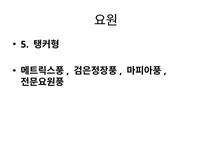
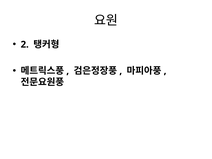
5: 5 -> 2
